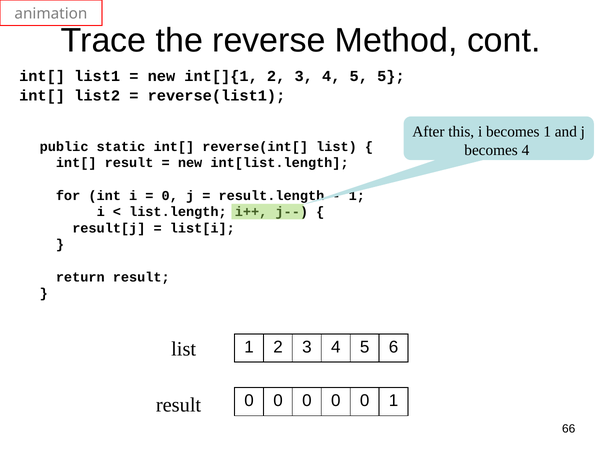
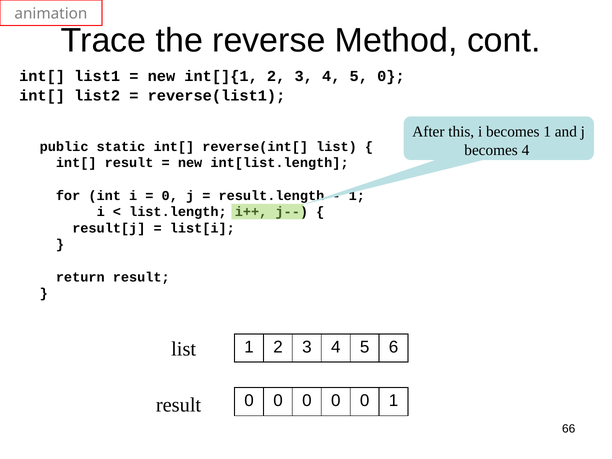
5 5: 5 -> 0
